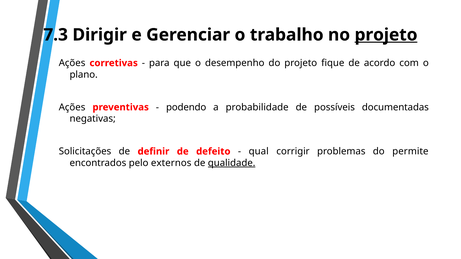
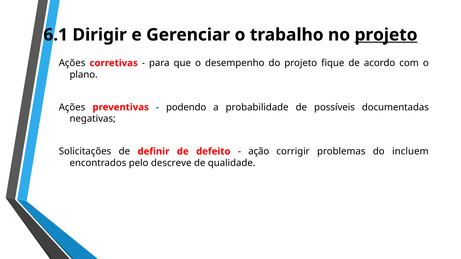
7.3: 7.3 -> 6.1
qual: qual -> ação
permite: permite -> incluem
externos: externos -> descreve
qualidade underline: present -> none
